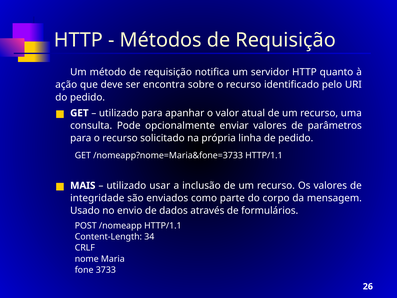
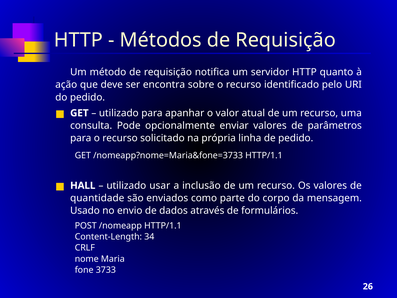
MAIS: MAIS -> HALL
integridade: integridade -> quantidade
